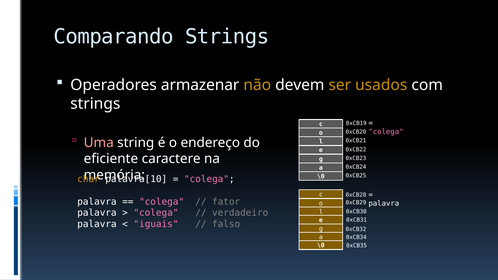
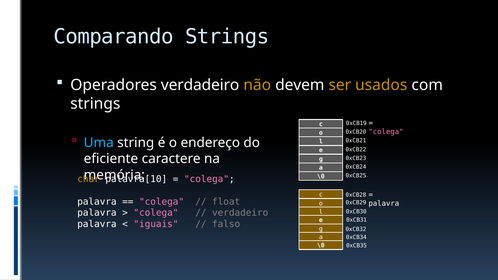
Operadores armazenar: armazenar -> verdadeiro
Uma colour: pink -> light blue
fator: fator -> float
